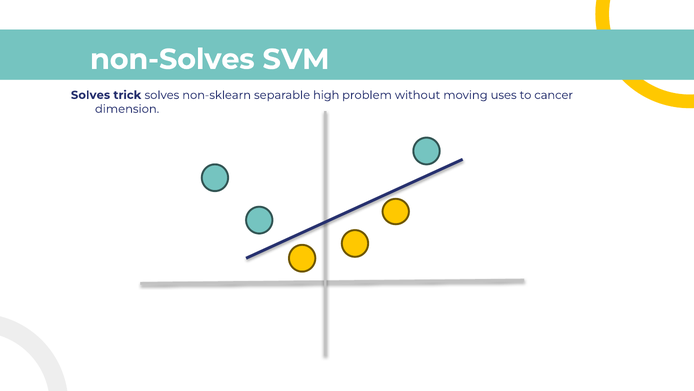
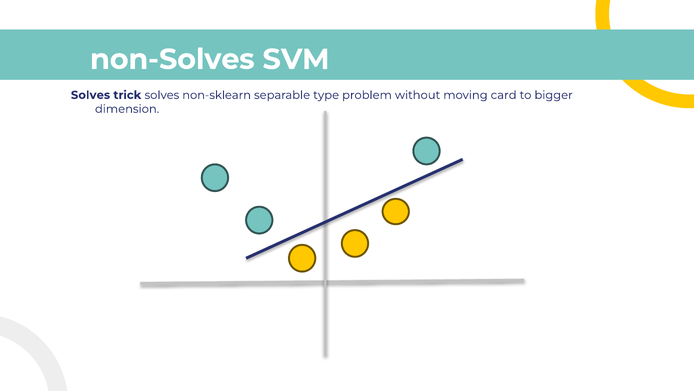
high: high -> type
uses: uses -> card
cancer: cancer -> bigger
